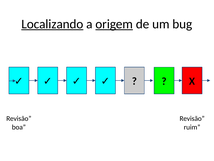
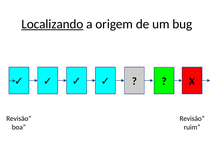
origem underline: present -> none
